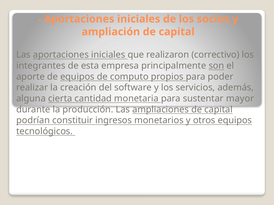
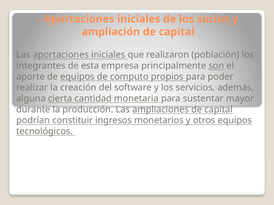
correctivo: correctivo -> población
